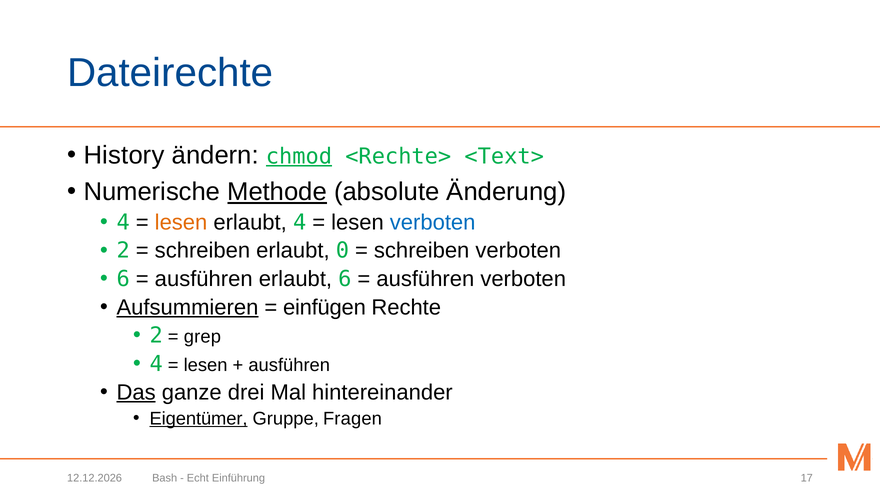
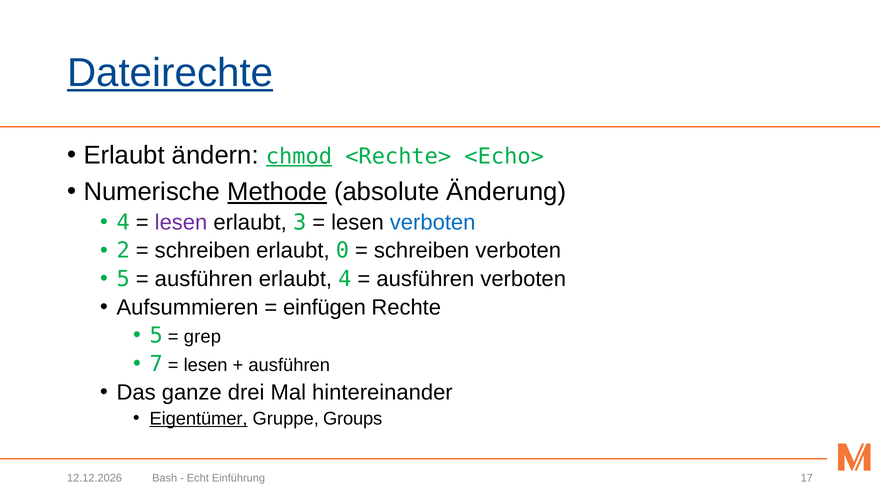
Dateirechte underline: none -> present
History at (124, 155): History -> Erlaubt
<Text>: <Text> -> <Echo>
lesen at (181, 222) colour: orange -> purple
erlaubt 4: 4 -> 3
6 at (123, 279): 6 -> 5
erlaubt 6: 6 -> 4
Aufsummieren underline: present -> none
2 at (156, 336): 2 -> 5
4 at (156, 364): 4 -> 7
Das underline: present -> none
Fragen: Fragen -> Groups
